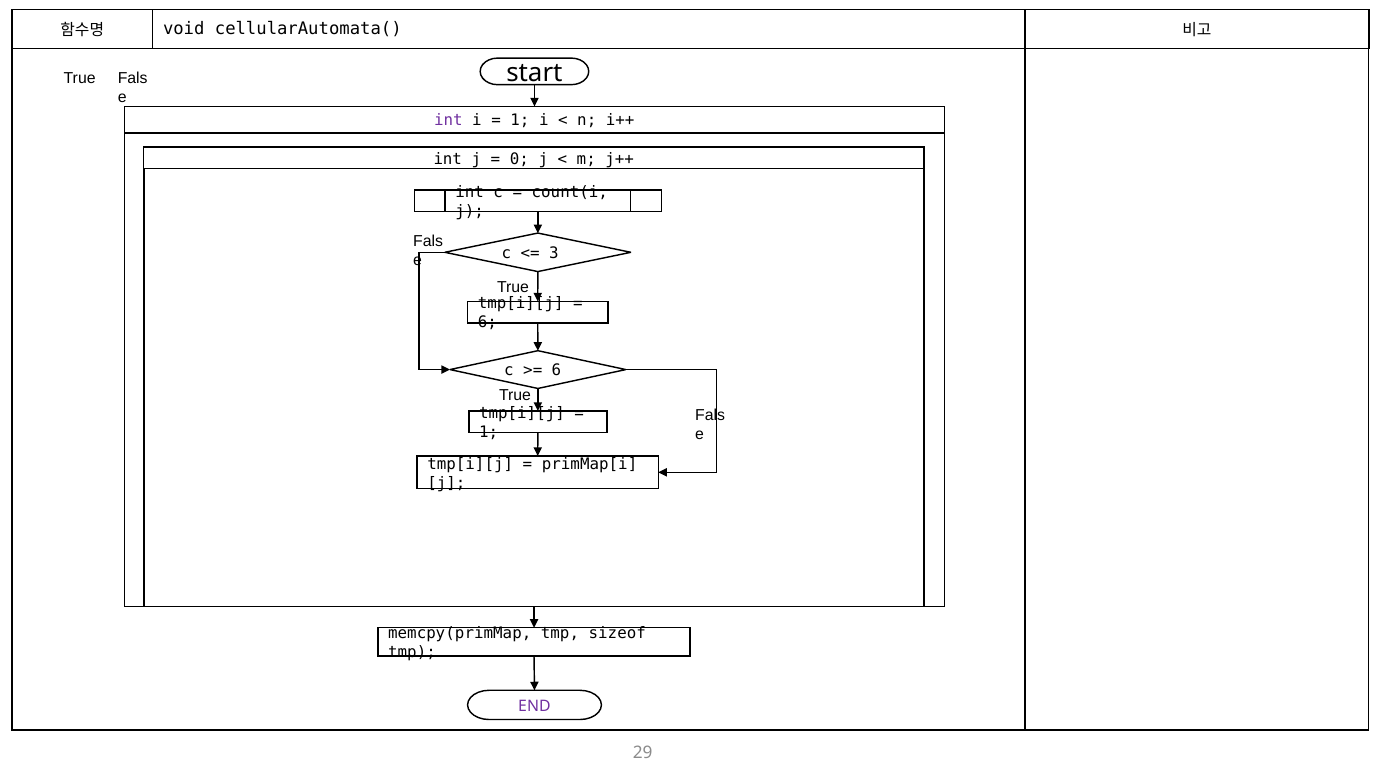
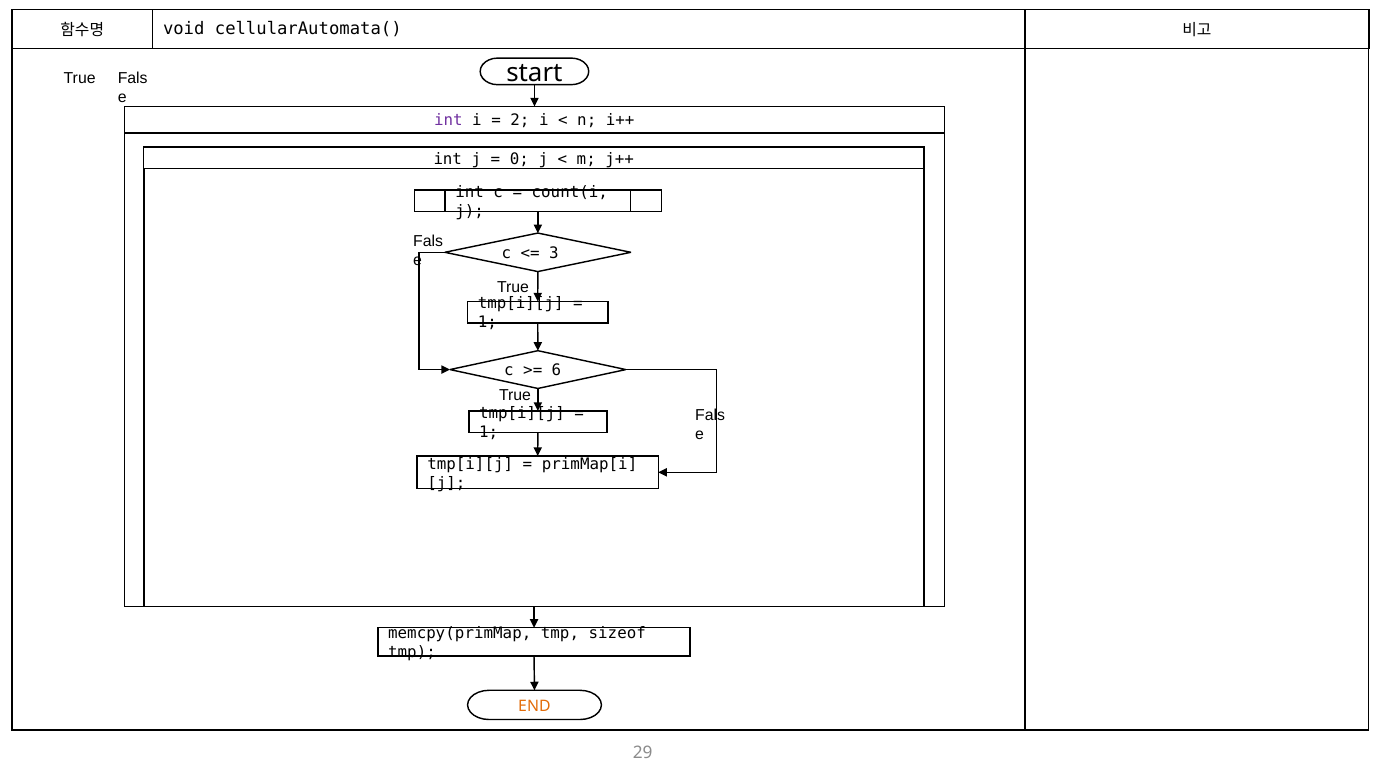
1 at (520, 121): 1 -> 2
6 at (487, 323): 6 -> 1
END colour: purple -> orange
